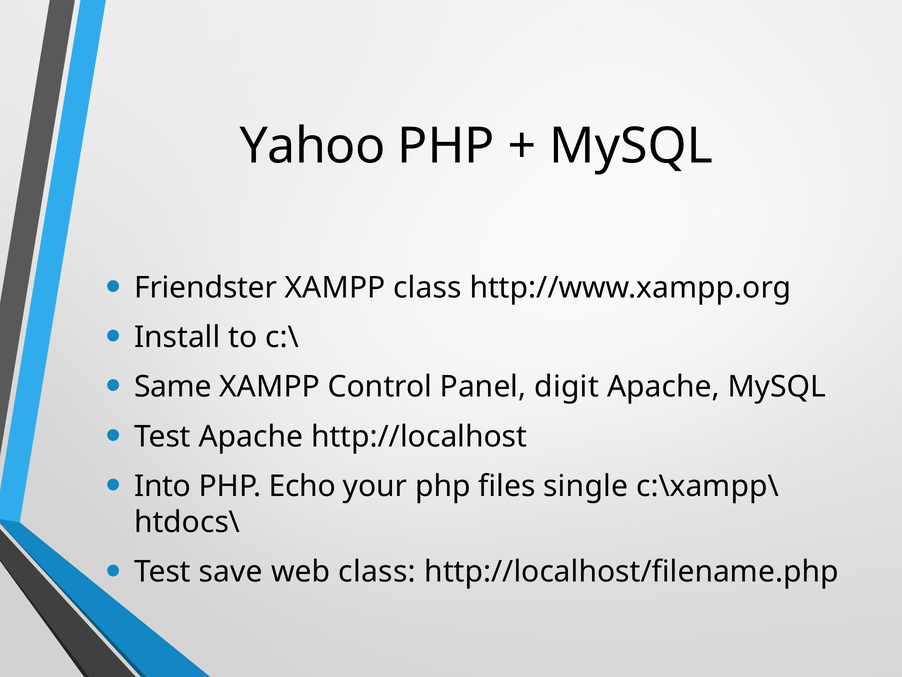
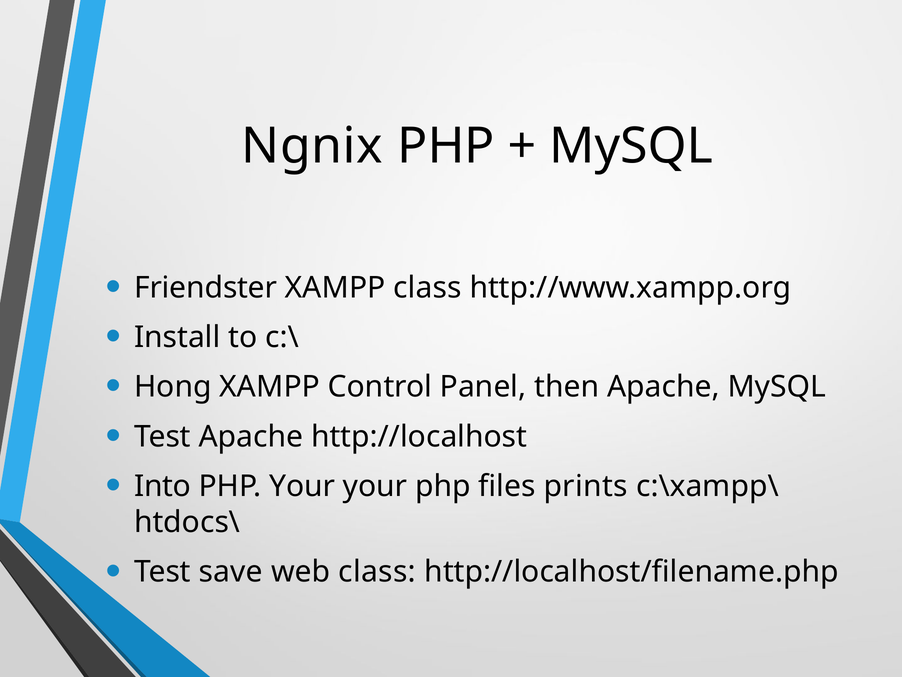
Yahoo: Yahoo -> Ngnix
Same: Same -> Hong
digit: digit -> then
PHP Echo: Echo -> Your
single: single -> prints
